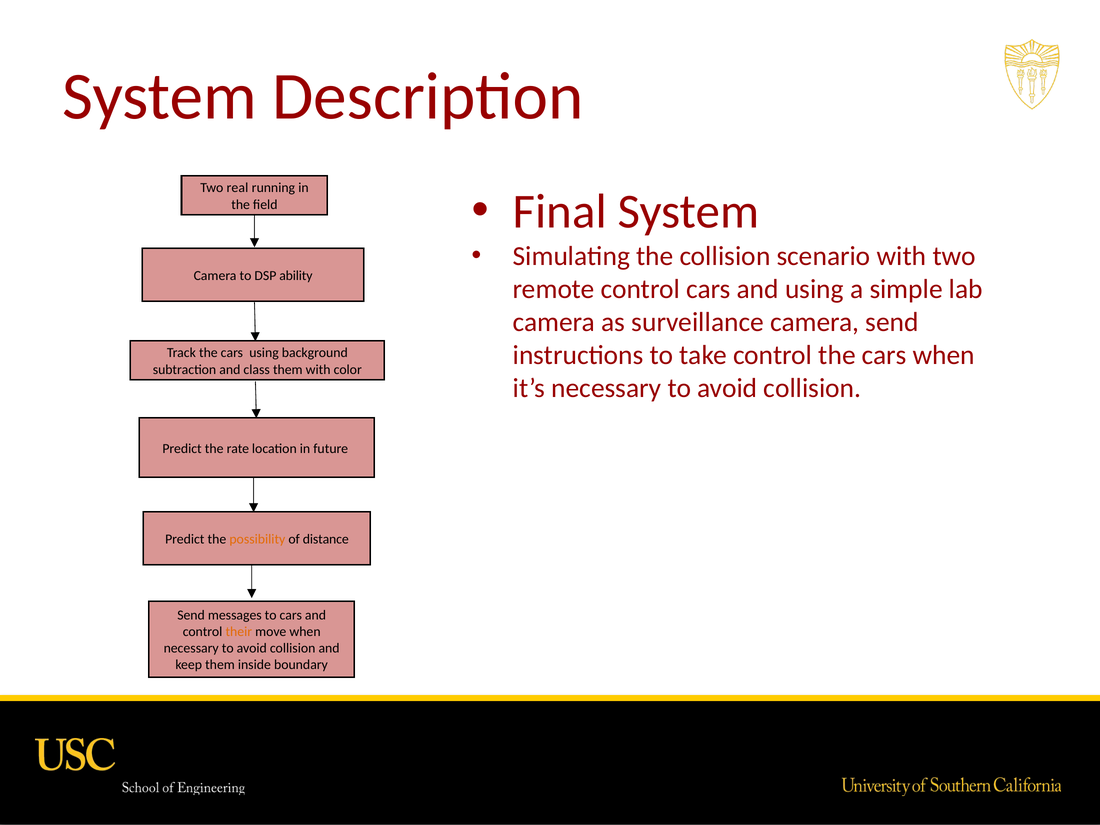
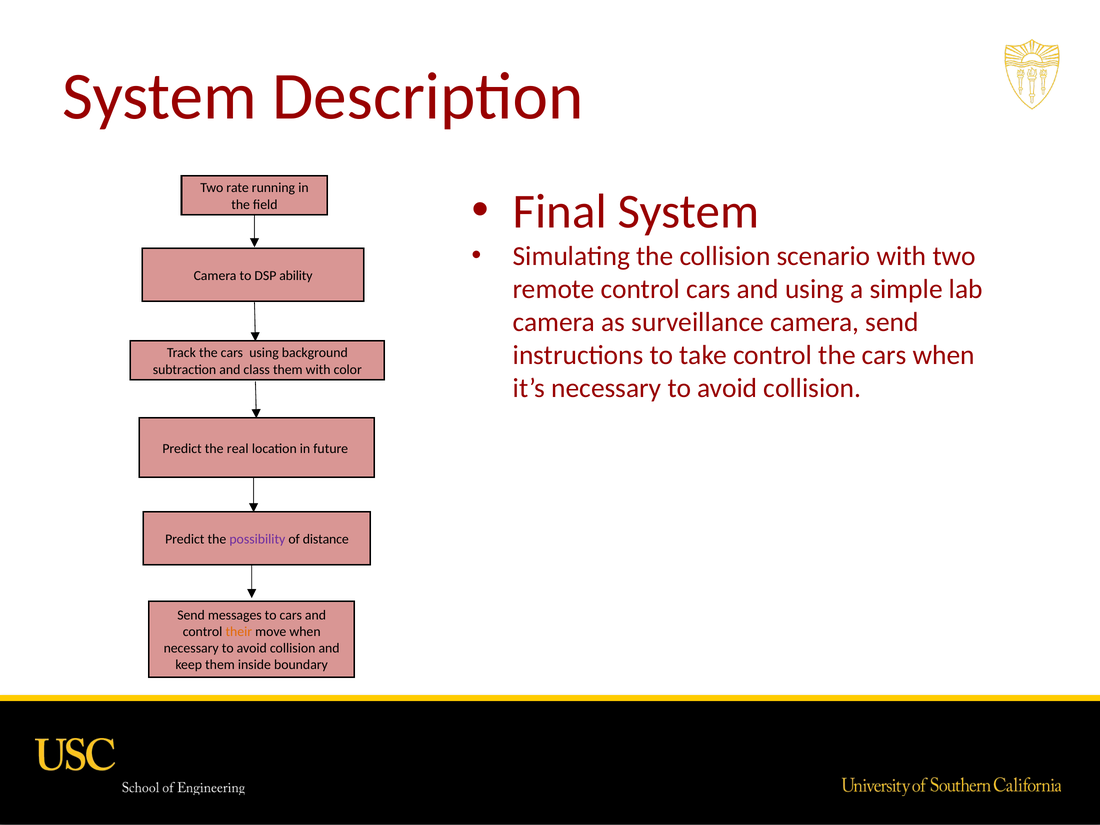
real: real -> rate
rate: rate -> real
possibility colour: orange -> purple
